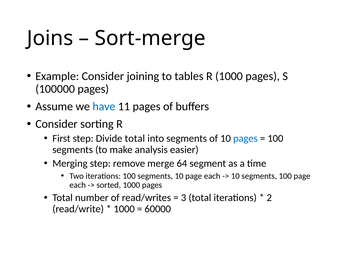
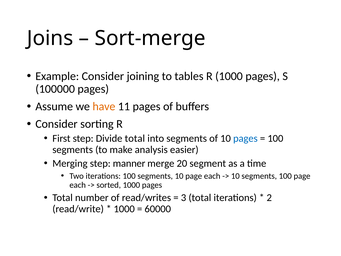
have colour: blue -> orange
remove: remove -> manner
64: 64 -> 20
